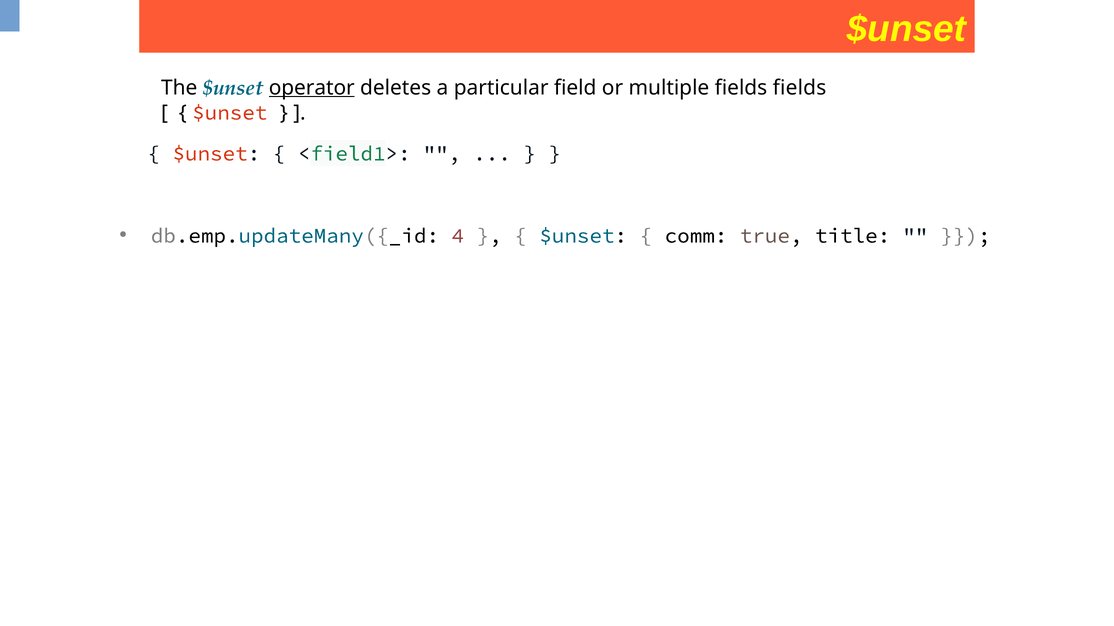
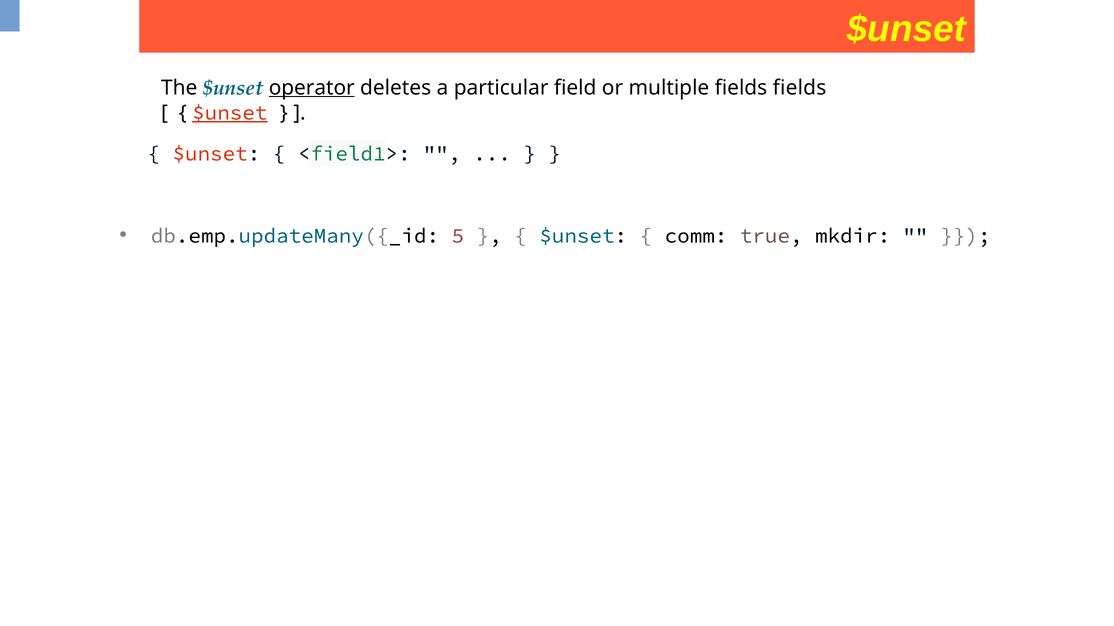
$unset at (230, 113) underline: none -> present
4: 4 -> 5
title: title -> mkdir
